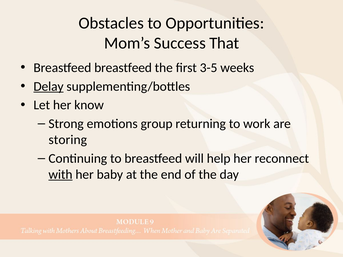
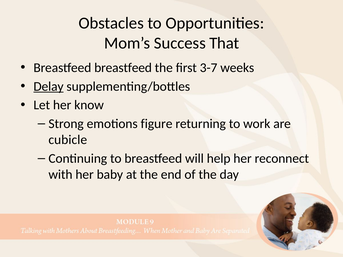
3-5: 3-5 -> 3-7
group: group -> figure
storing: storing -> cubicle
with underline: present -> none
